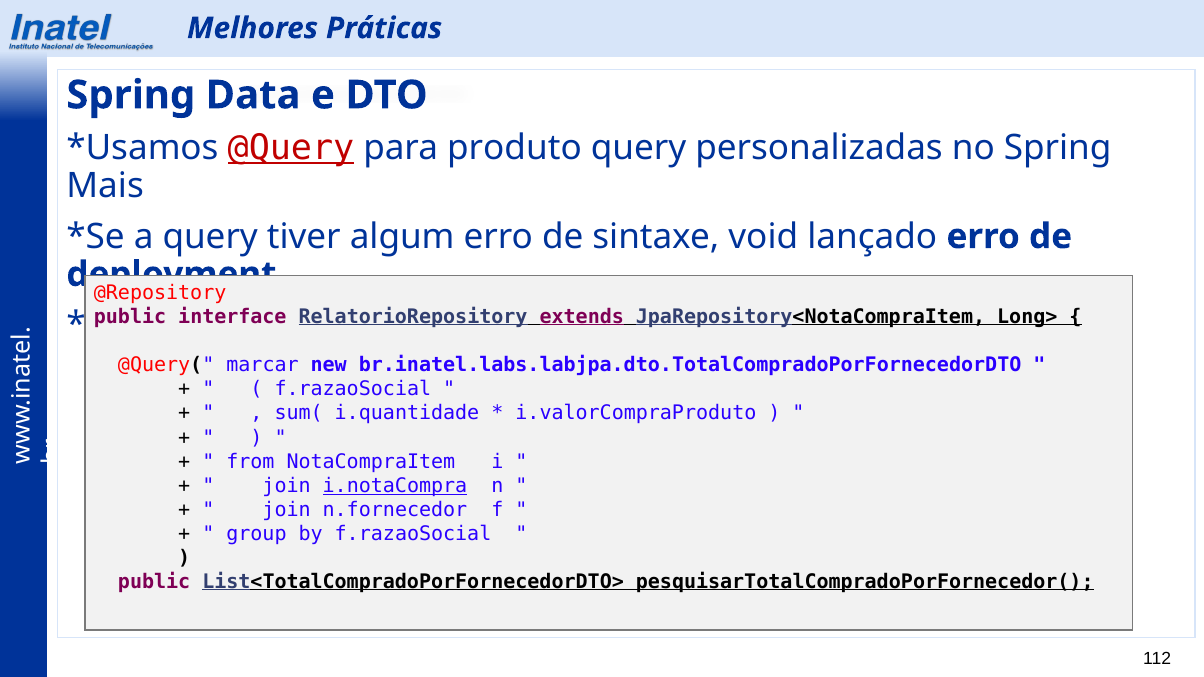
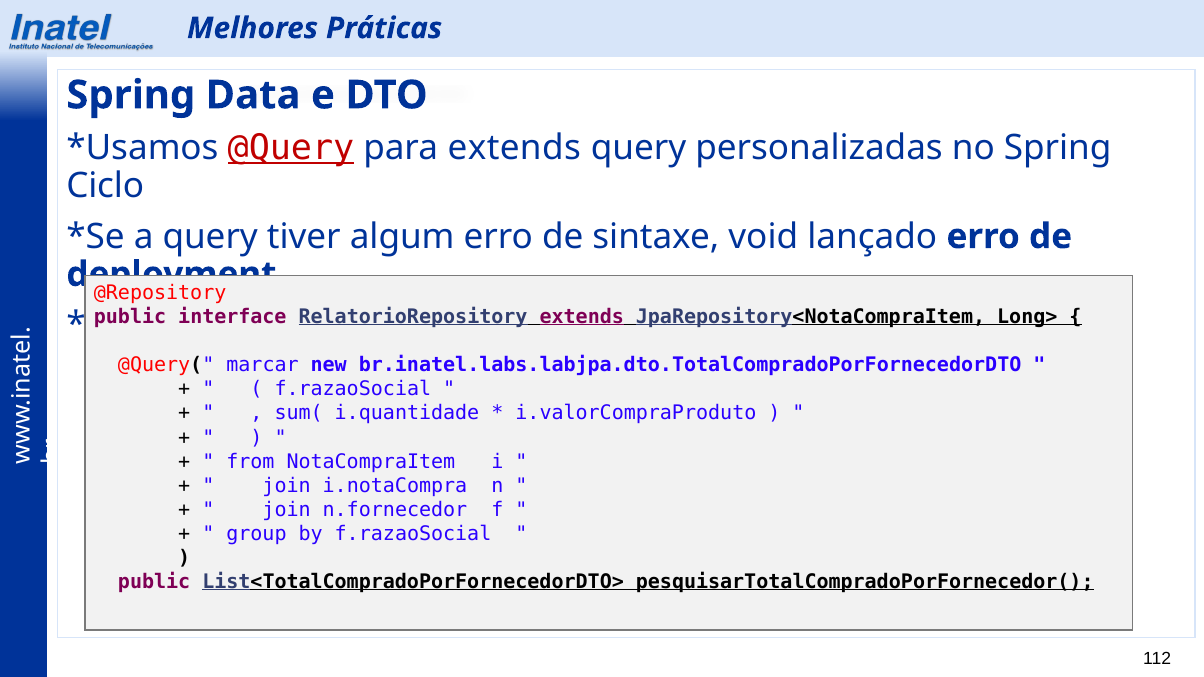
para produto: produto -> extends
Mais: Mais -> Ciclo
i.notaCompra underline: present -> none
